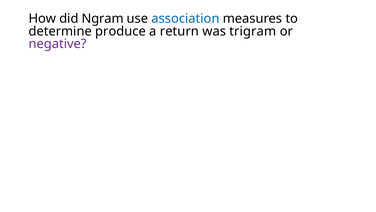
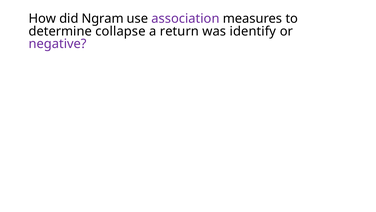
association colour: blue -> purple
produce: produce -> collapse
trigram: trigram -> identify
